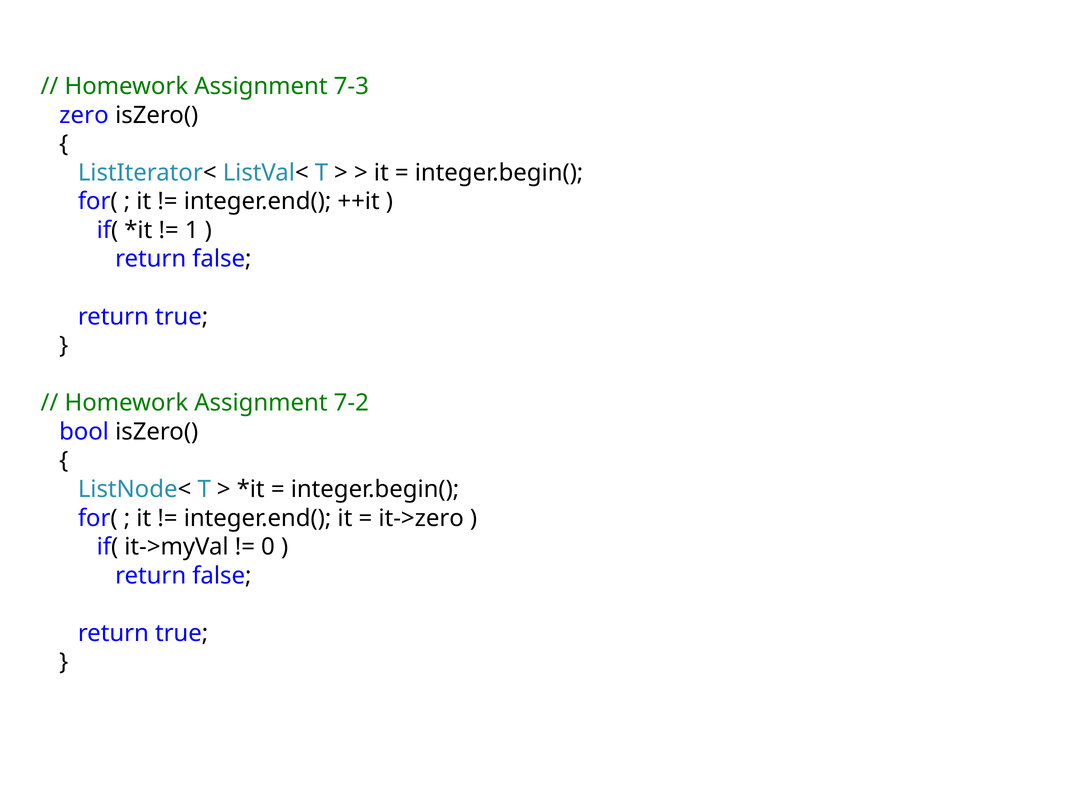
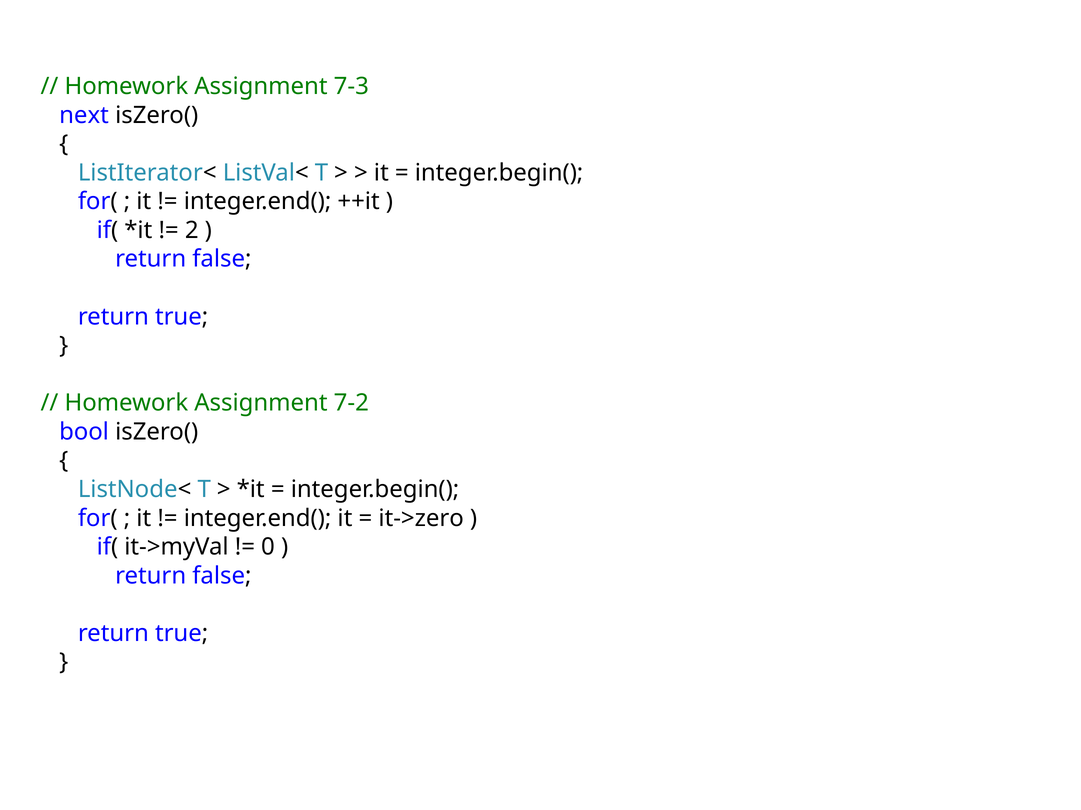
zero: zero -> next
1: 1 -> 2
